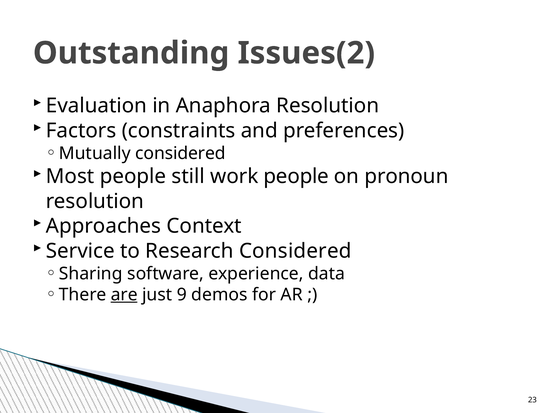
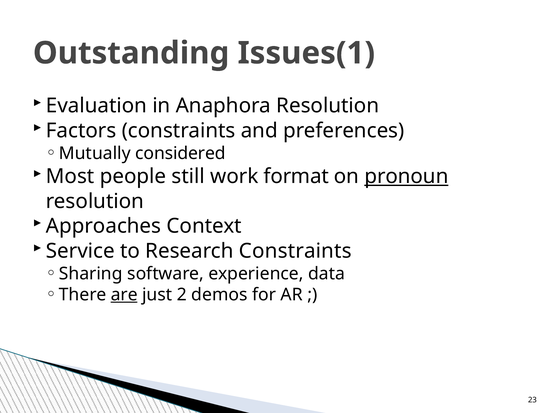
Issues(2: Issues(2 -> Issues(1
work people: people -> format
pronoun underline: none -> present
Research Considered: Considered -> Constraints
9: 9 -> 2
